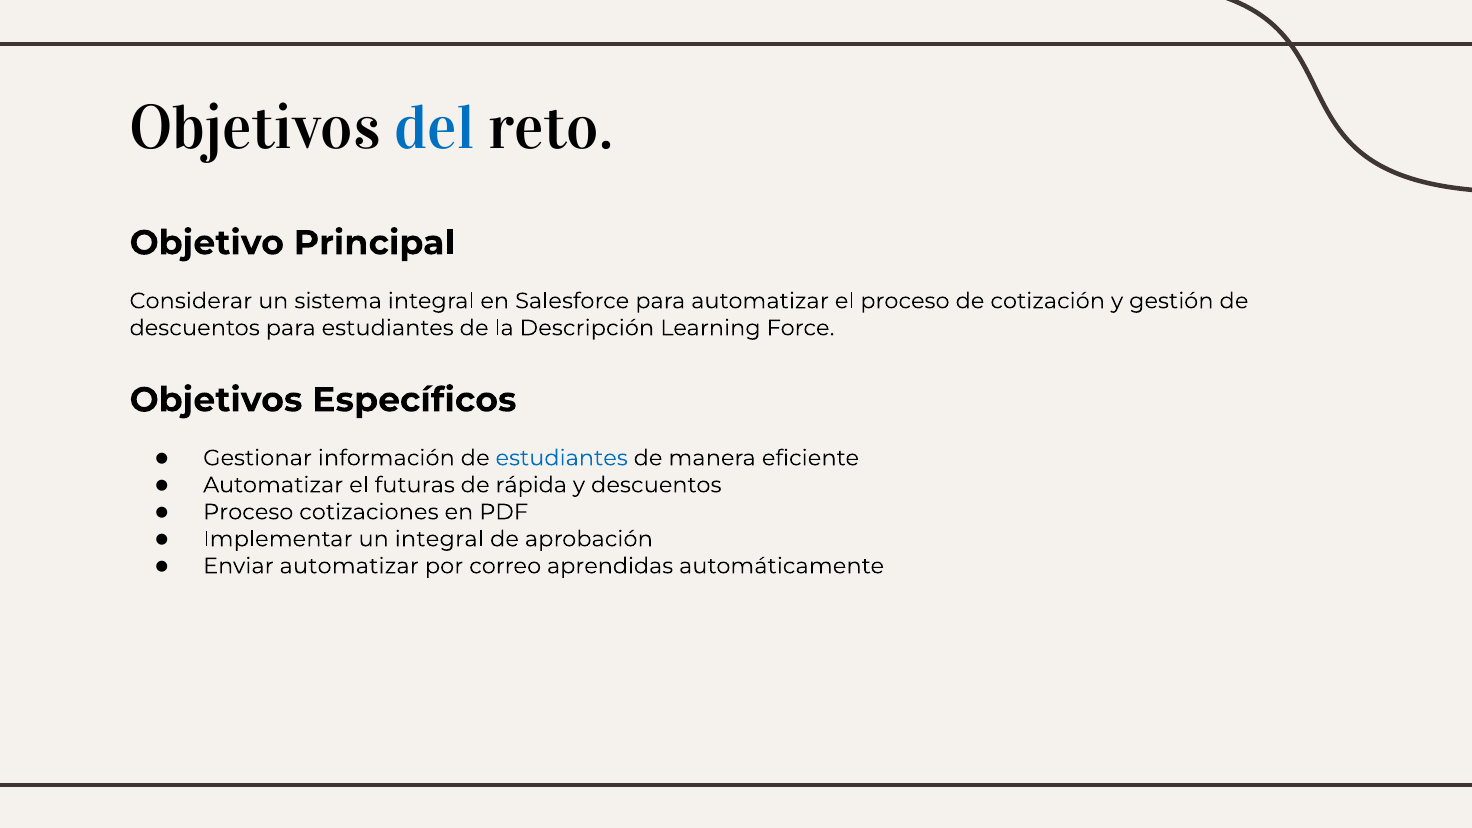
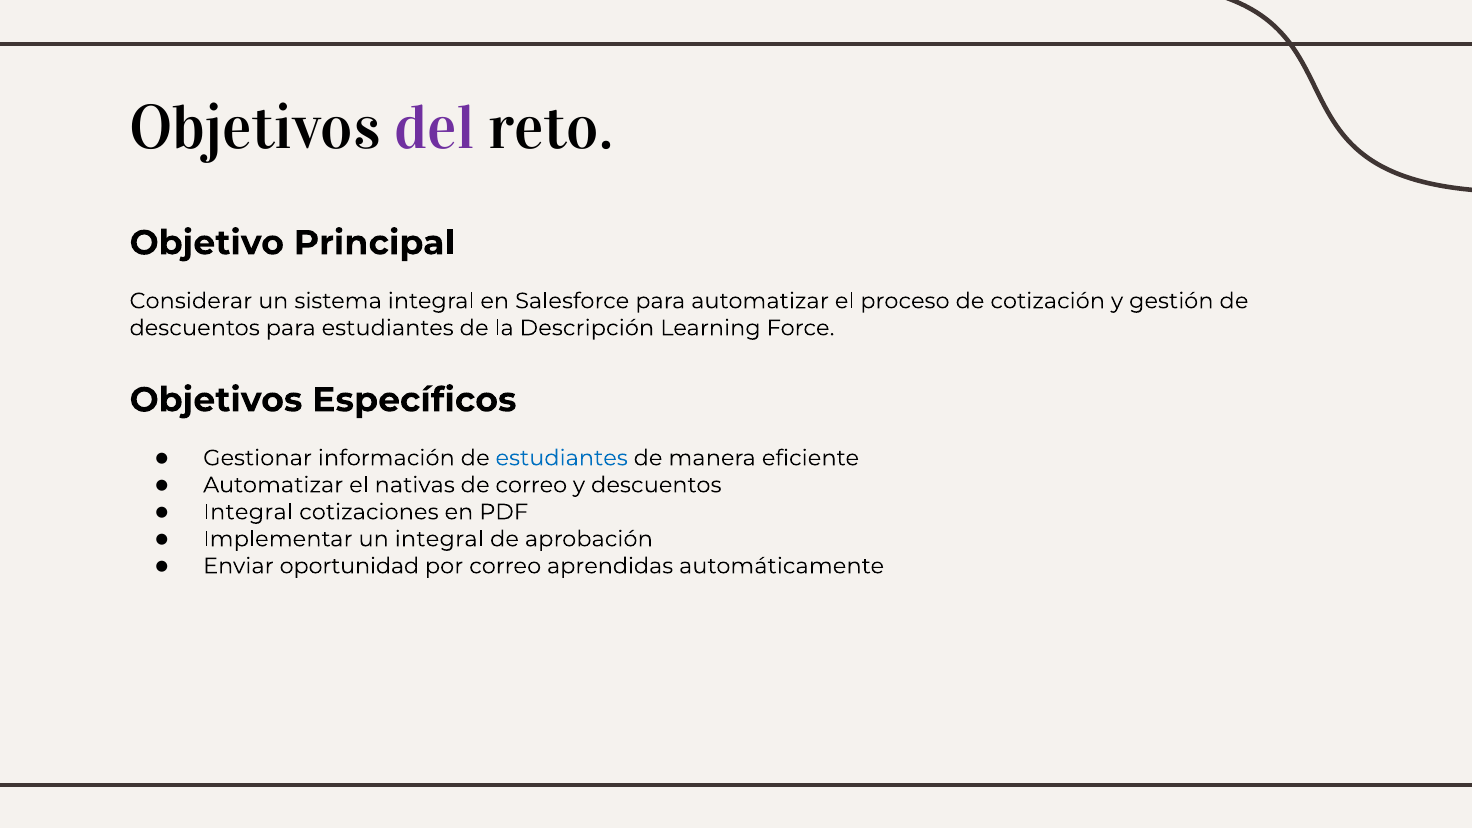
del colour: blue -> purple
futuras: futuras -> nativas
de rápida: rápida -> correo
Proceso at (248, 512): Proceso -> Integral
Enviar automatizar: automatizar -> oportunidad
